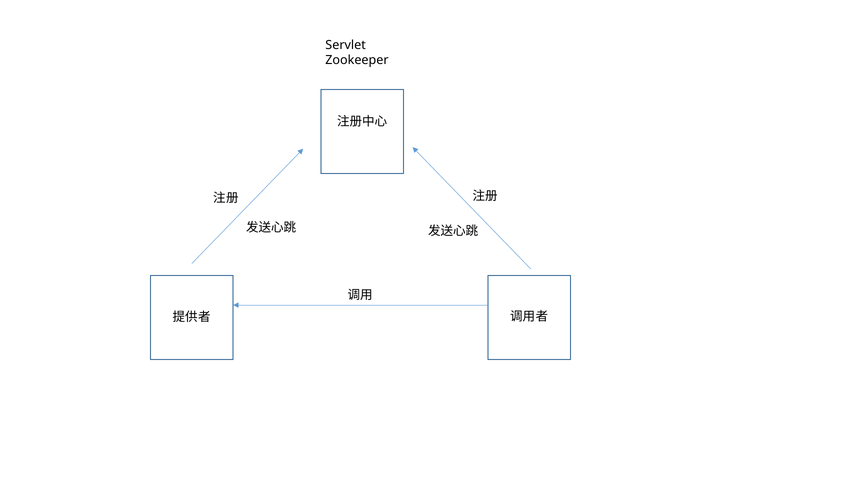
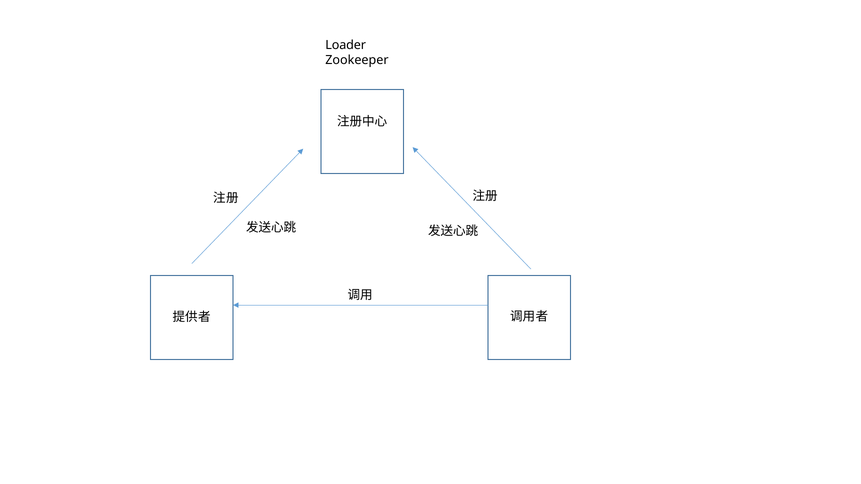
Servlet: Servlet -> Loader
